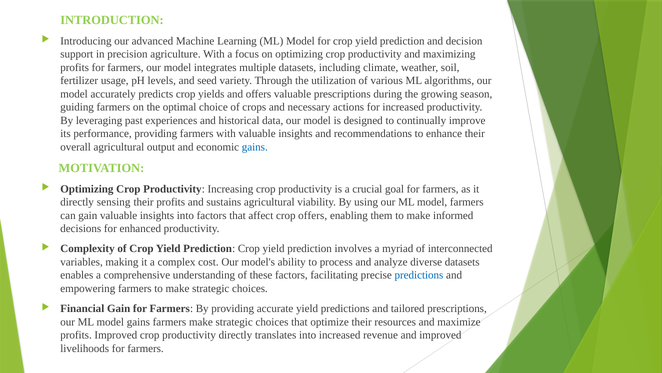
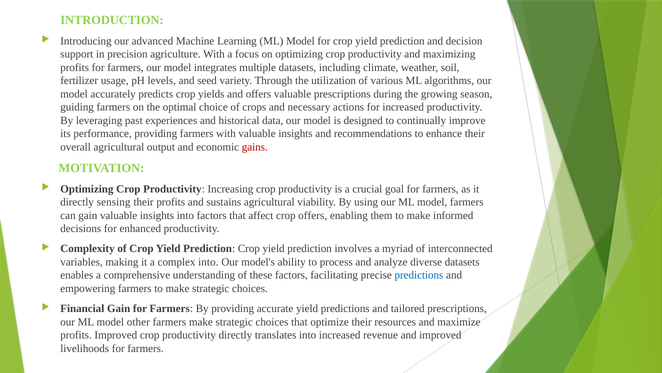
gains at (255, 147) colour: blue -> red
complex cost: cost -> into
model gains: gains -> other
